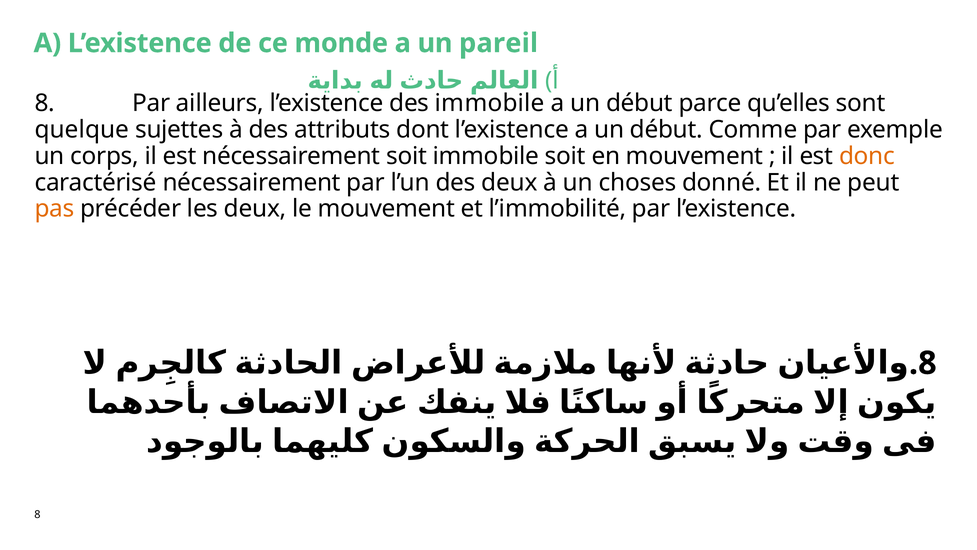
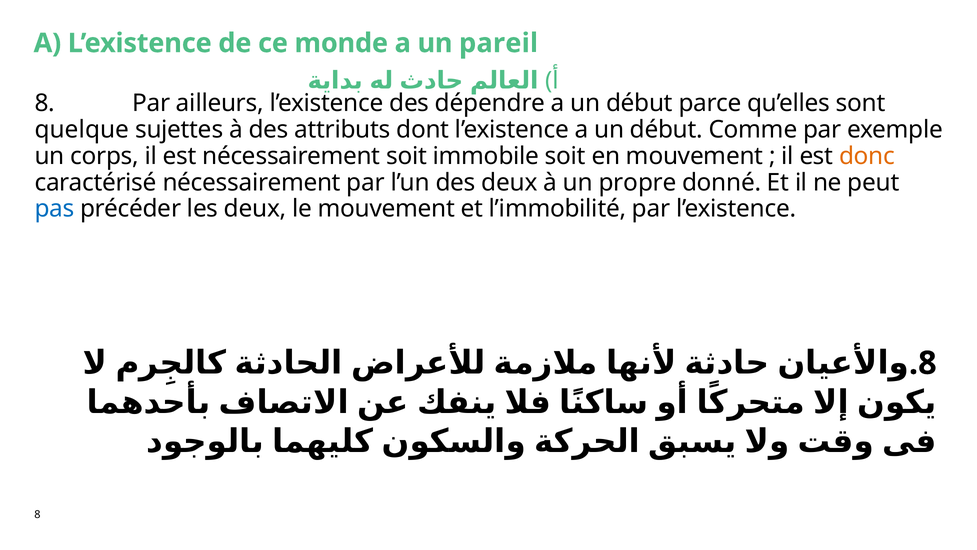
des immobile: immobile -> dépendre
choses: choses -> propre
pas colour: orange -> blue
